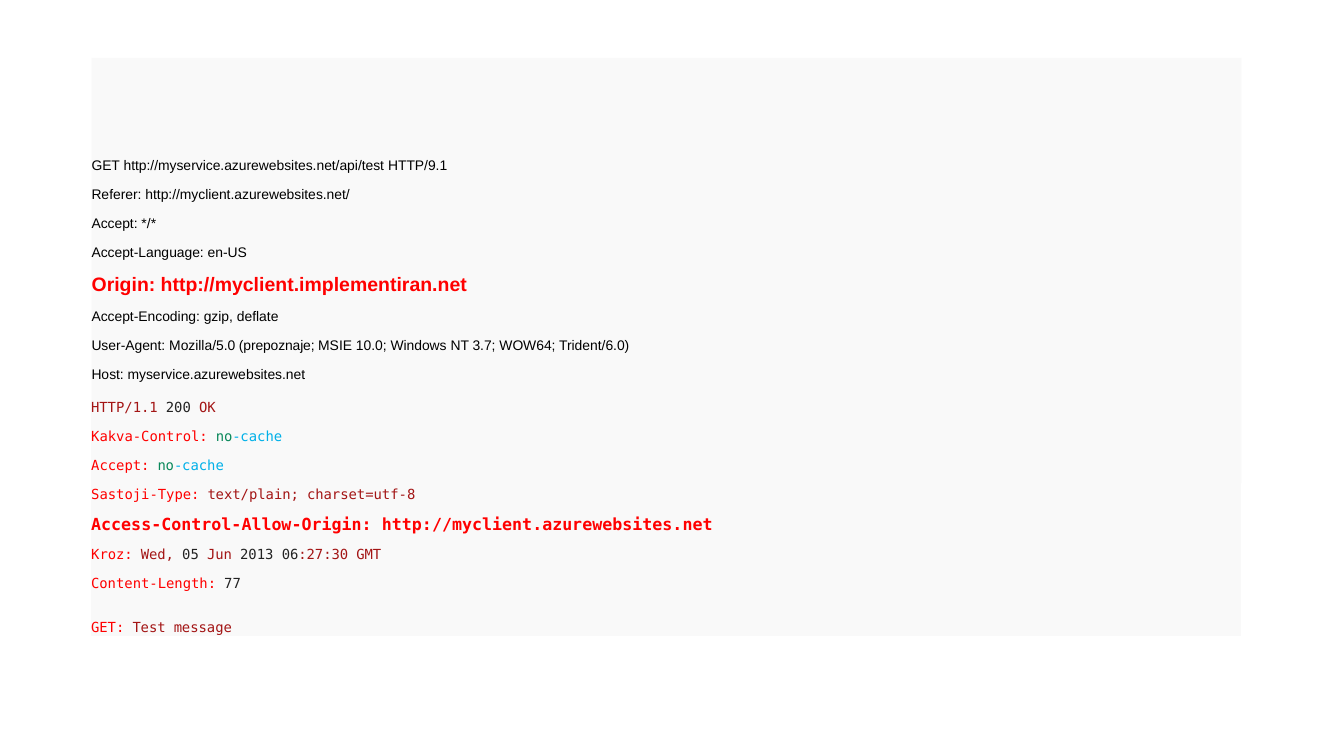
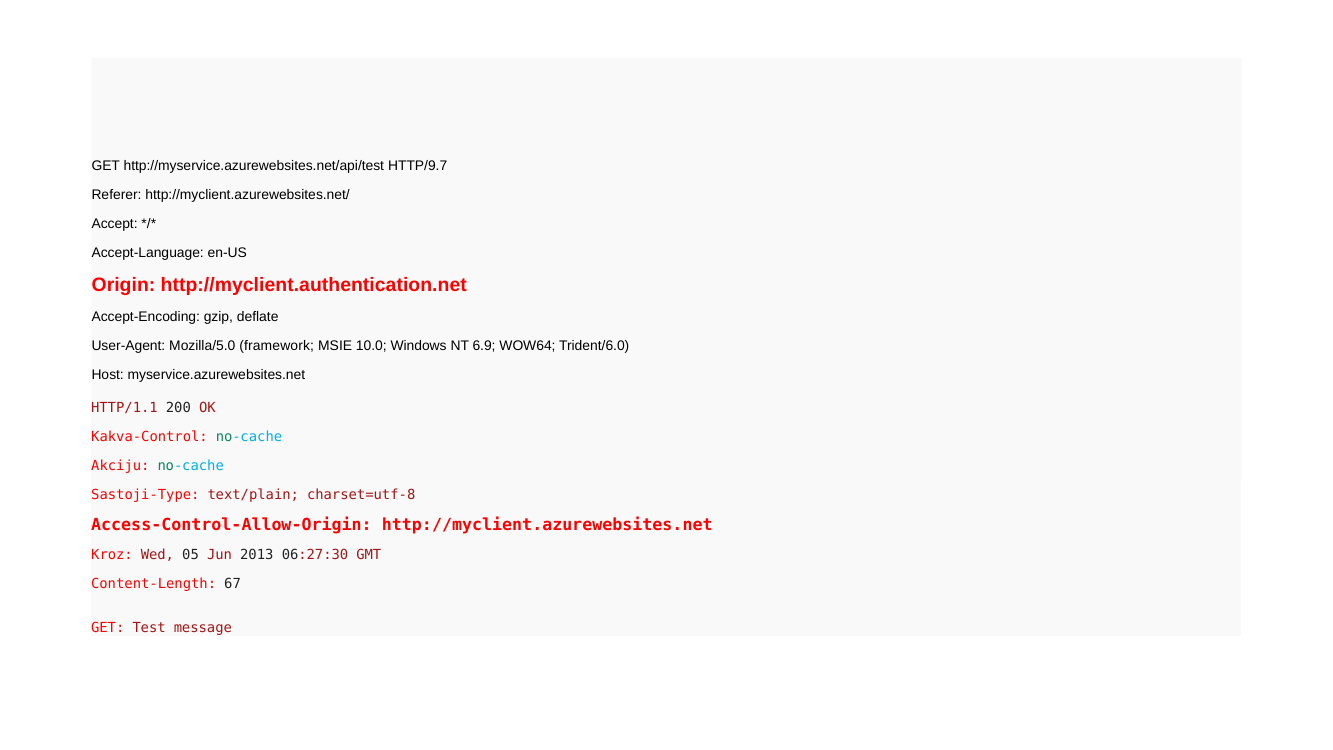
HTTP/9.1: HTTP/9.1 -> HTTP/9.7
http://myclient.implementiran.net: http://myclient.implementiran.net -> http://myclient.authentication.net
prepoznaje: prepoznaje -> framework
3.7: 3.7 -> 6.9
Accept at (120, 465): Accept -> Akciju
77: 77 -> 67
